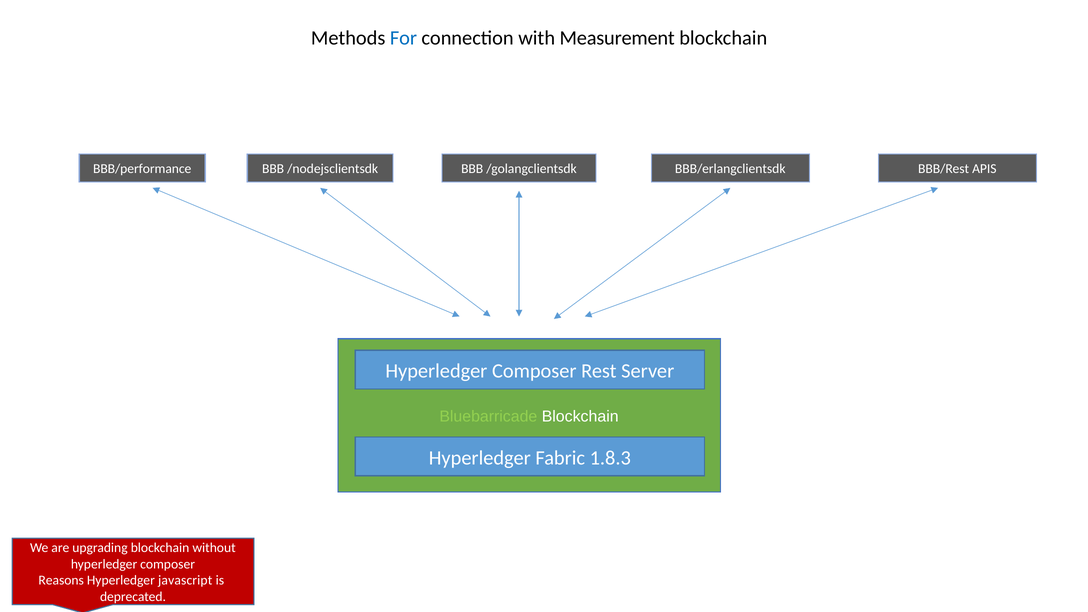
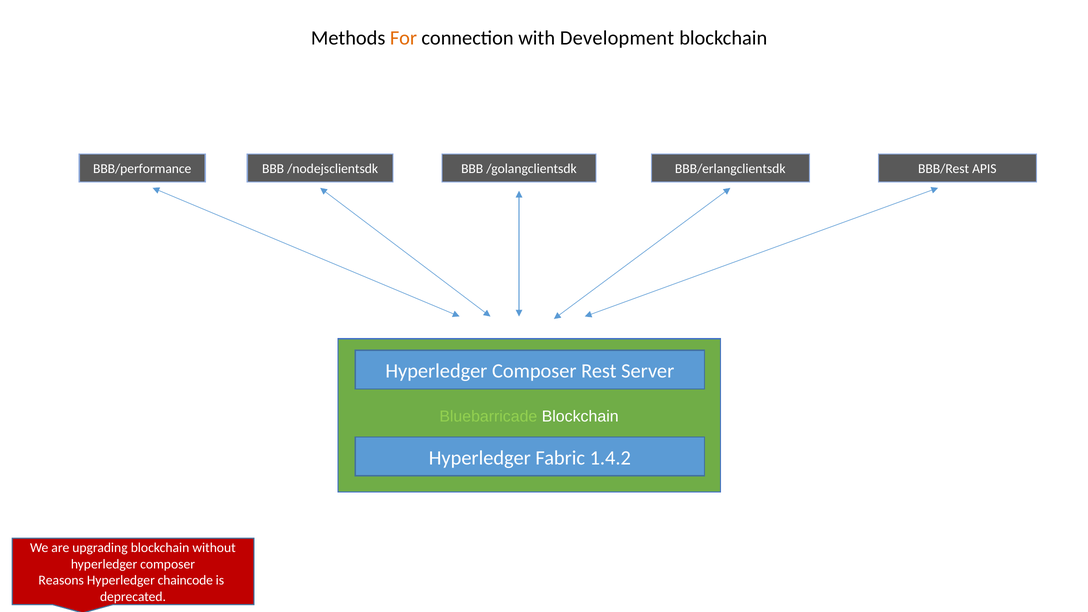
For colour: blue -> orange
Measurement: Measurement -> Development
1.8.3: 1.8.3 -> 1.4.2
javascript: javascript -> chaincode
